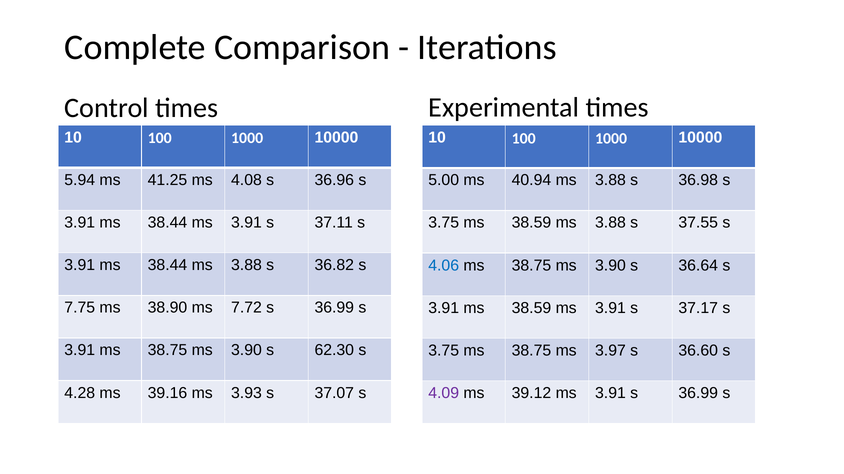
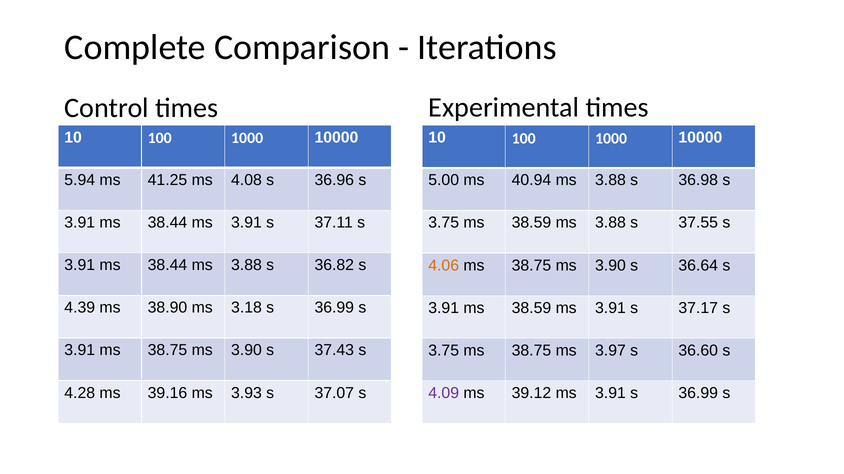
4.06 colour: blue -> orange
7.75: 7.75 -> 4.39
7.72: 7.72 -> 3.18
62.30: 62.30 -> 37.43
